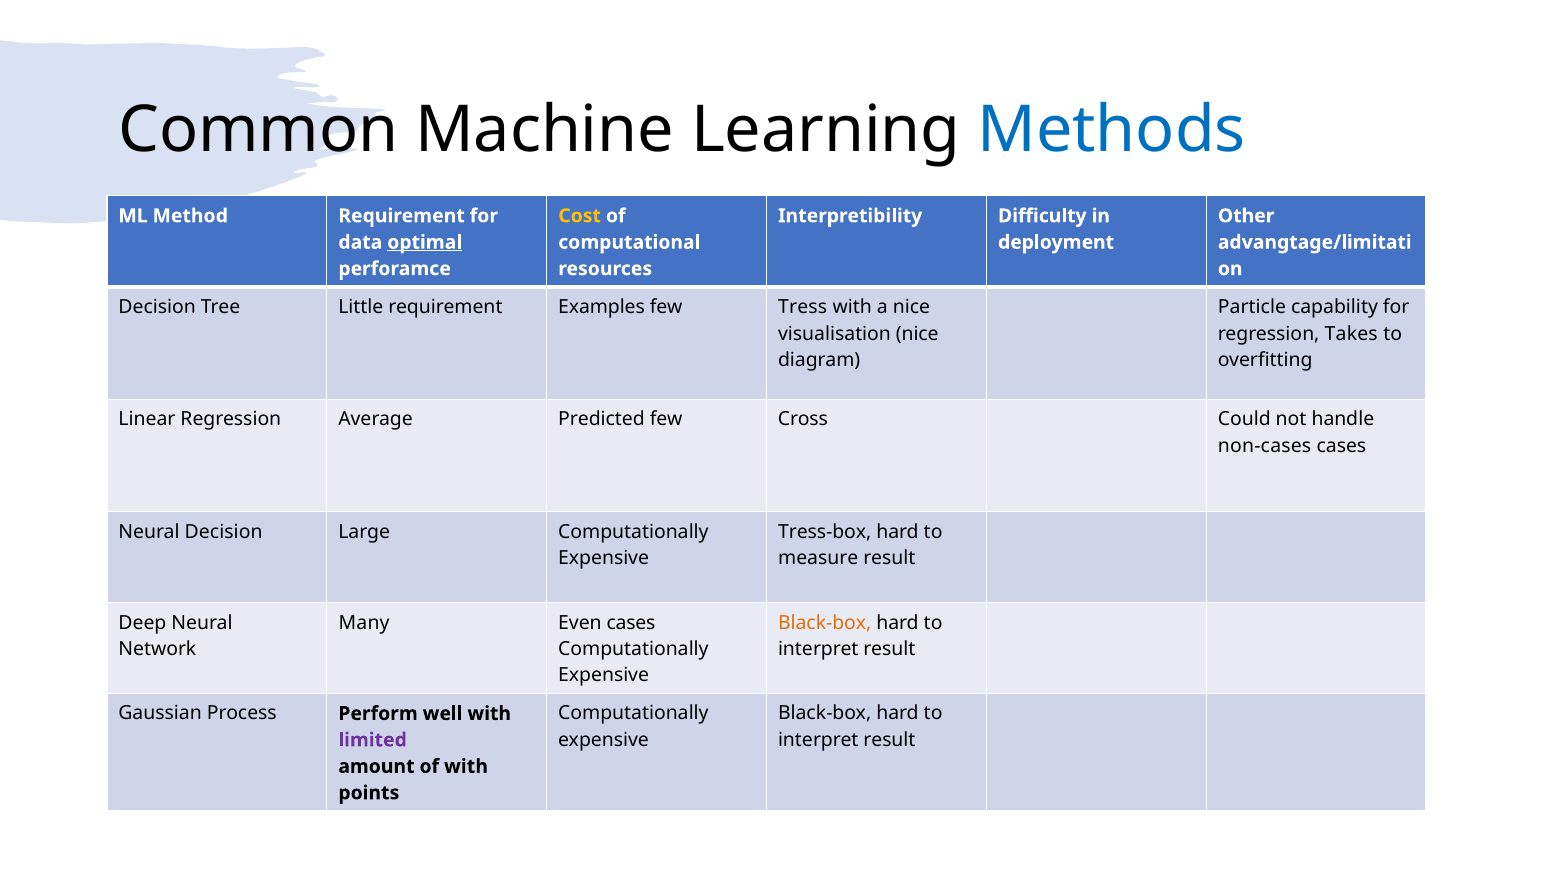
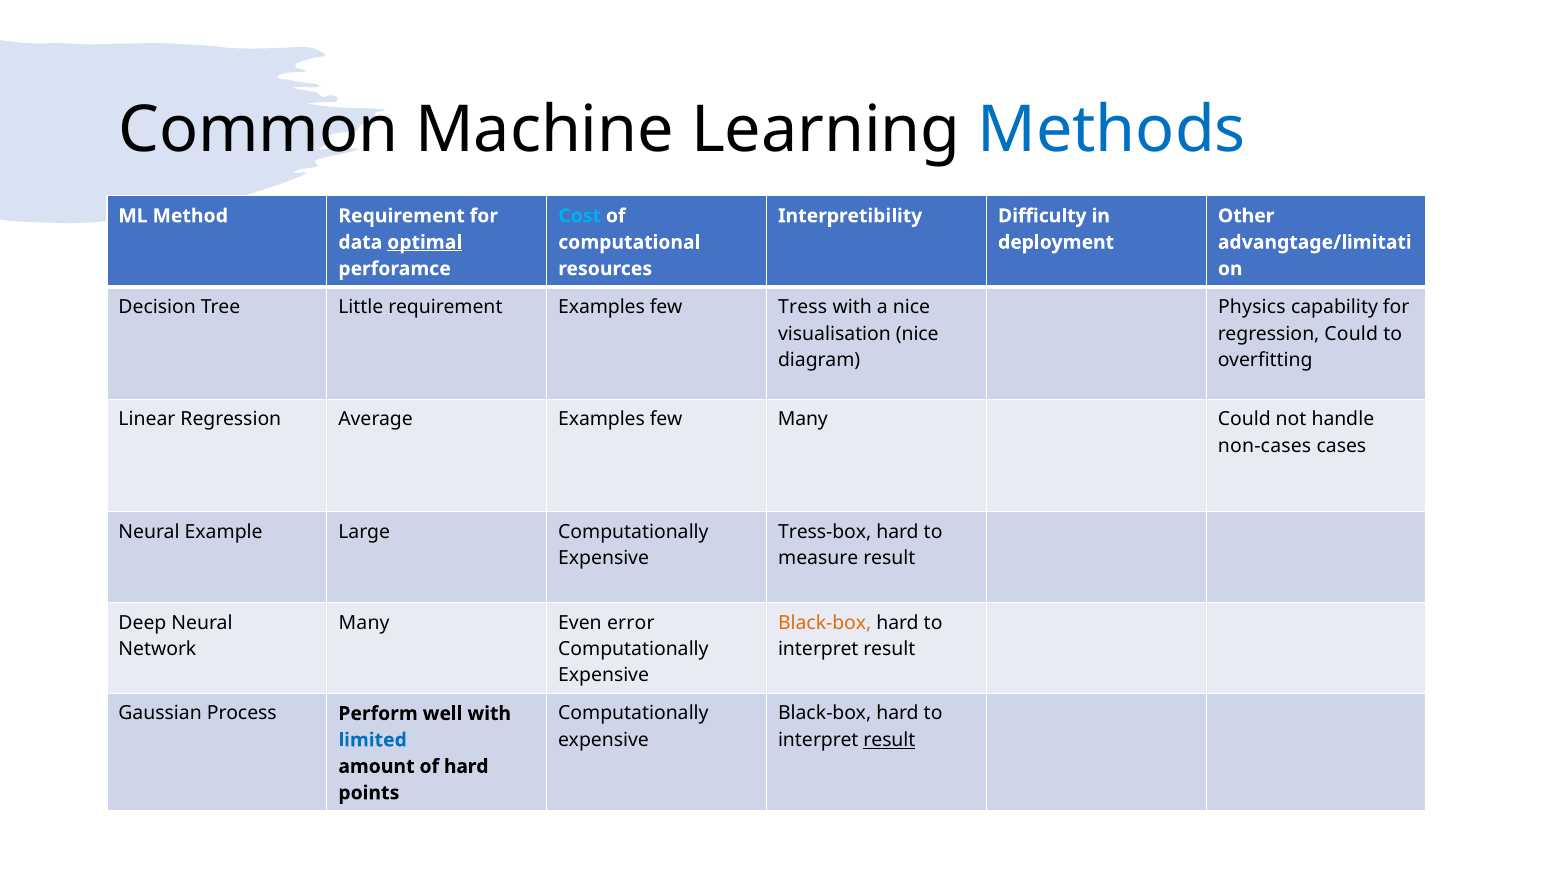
Cost colour: yellow -> light blue
Particle: Particle -> Physics
regression Takes: Takes -> Could
Average Predicted: Predicted -> Examples
few Cross: Cross -> Many
Neural Decision: Decision -> Example
Even cases: cases -> error
result at (889, 740) underline: none -> present
limited colour: purple -> blue
of with: with -> hard
